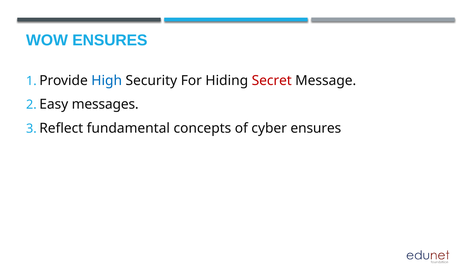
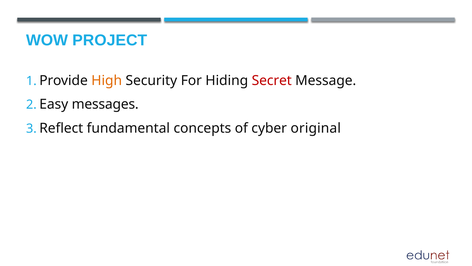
WOW ENSURES: ENSURES -> PROJECT
High colour: blue -> orange
cyber ensures: ensures -> original
